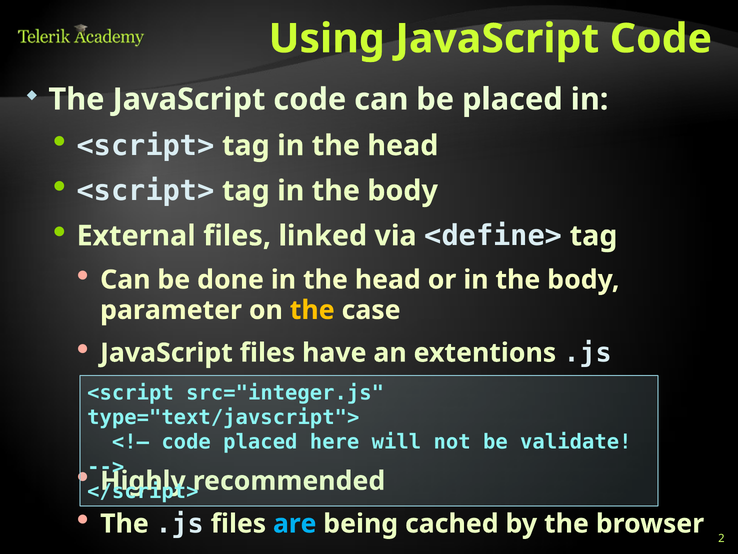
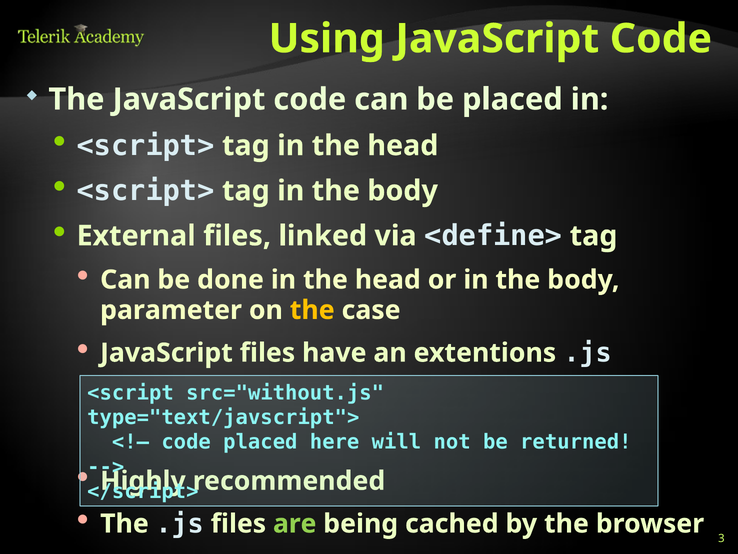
src="integer.js: src="integer.js -> src="without.js
validate: validate -> returned
are colour: light blue -> light green
2: 2 -> 3
